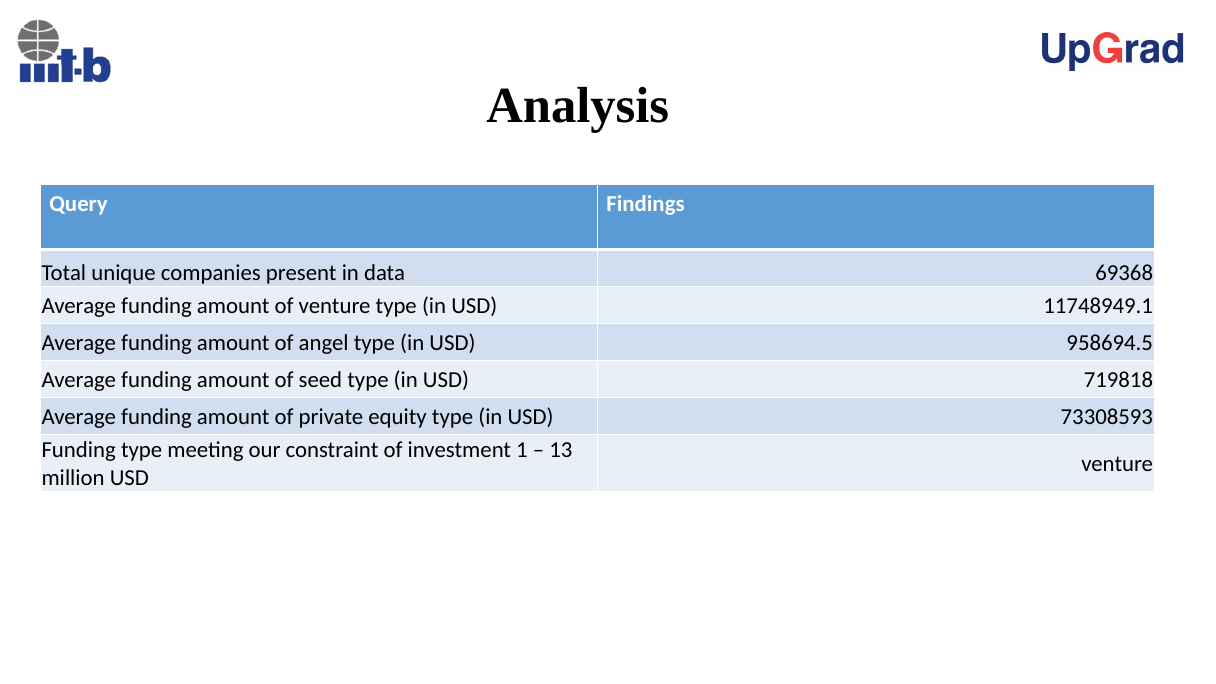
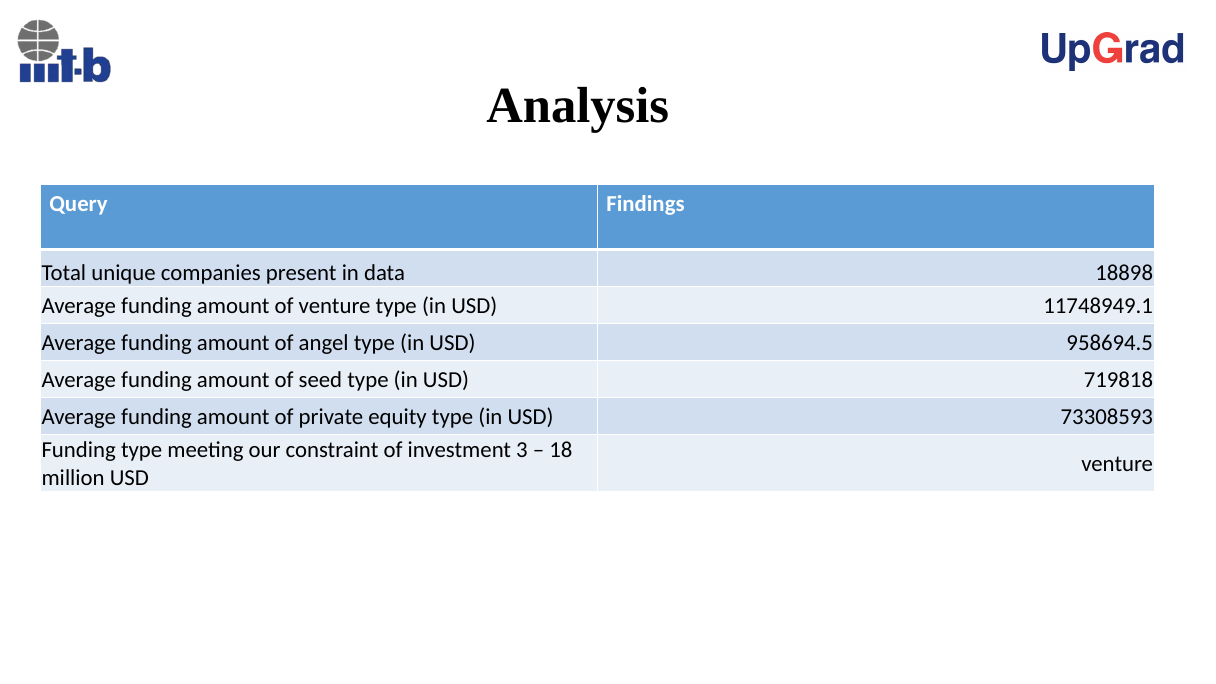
69368: 69368 -> 18898
1: 1 -> 3
13: 13 -> 18
